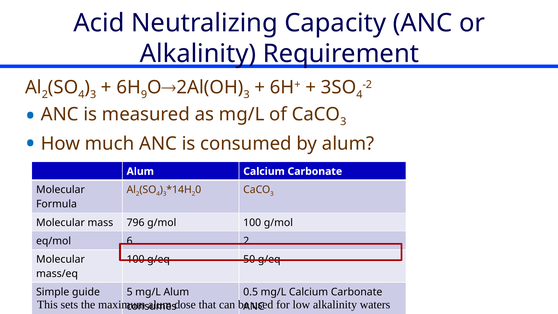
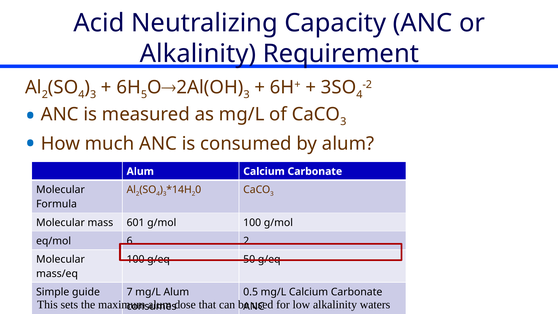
9: 9 -> 5
796: 796 -> 601
5: 5 -> 7
